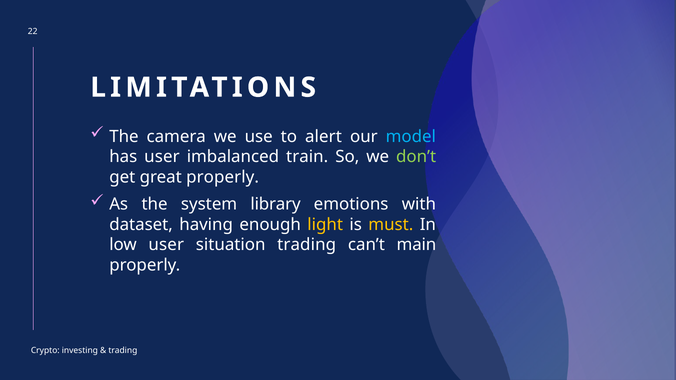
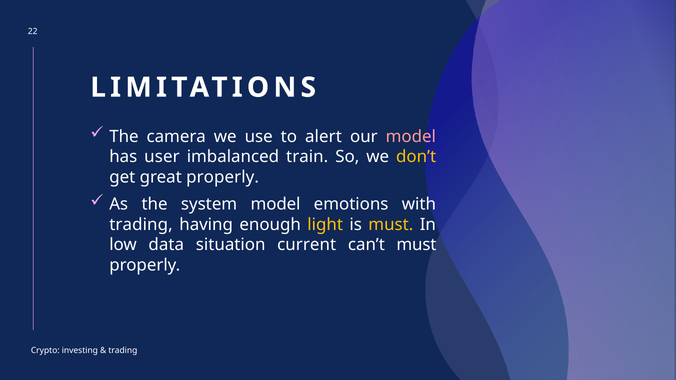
model at (411, 137) colour: light blue -> pink
don’t colour: light green -> yellow
system library: library -> model
dataset at (141, 225): dataset -> trading
low user: user -> data
situation trading: trading -> current
can’t main: main -> must
